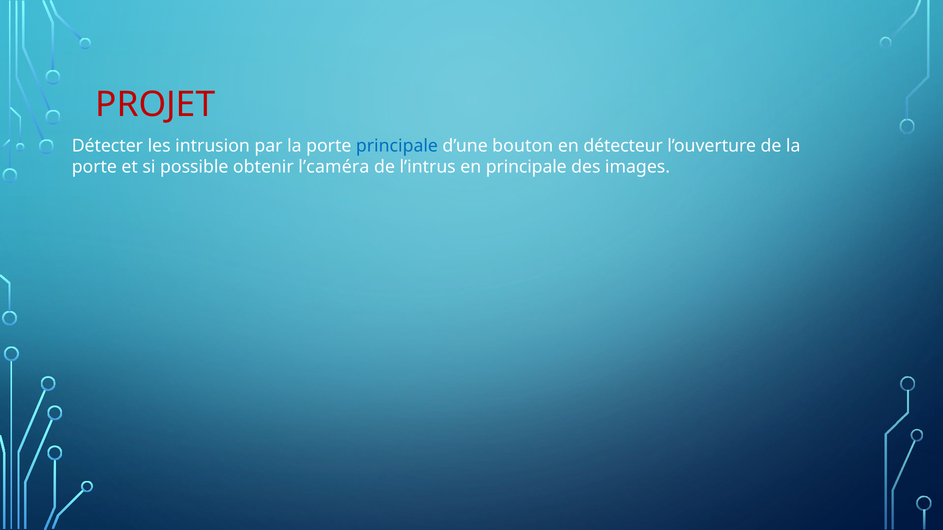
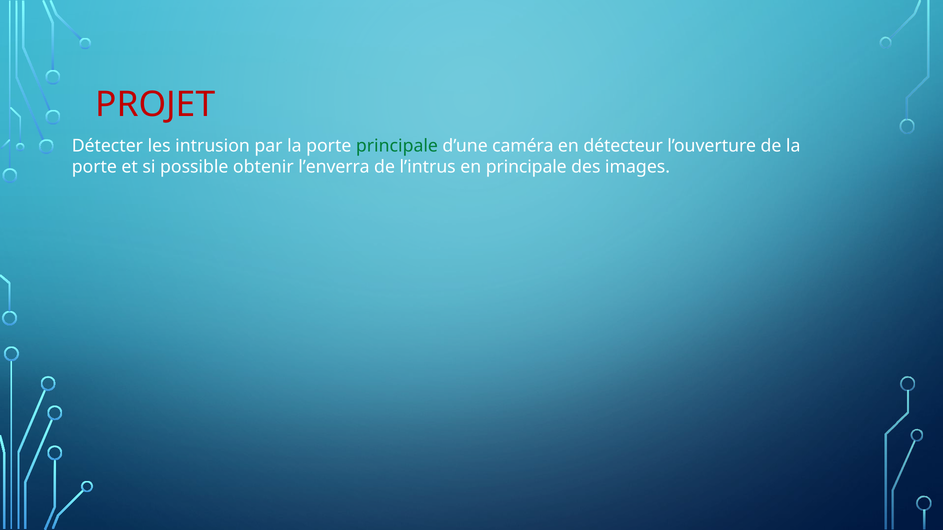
principale at (397, 146) colour: blue -> green
bouton: bouton -> caméra
l’caméra: l’caméra -> l’enverra
